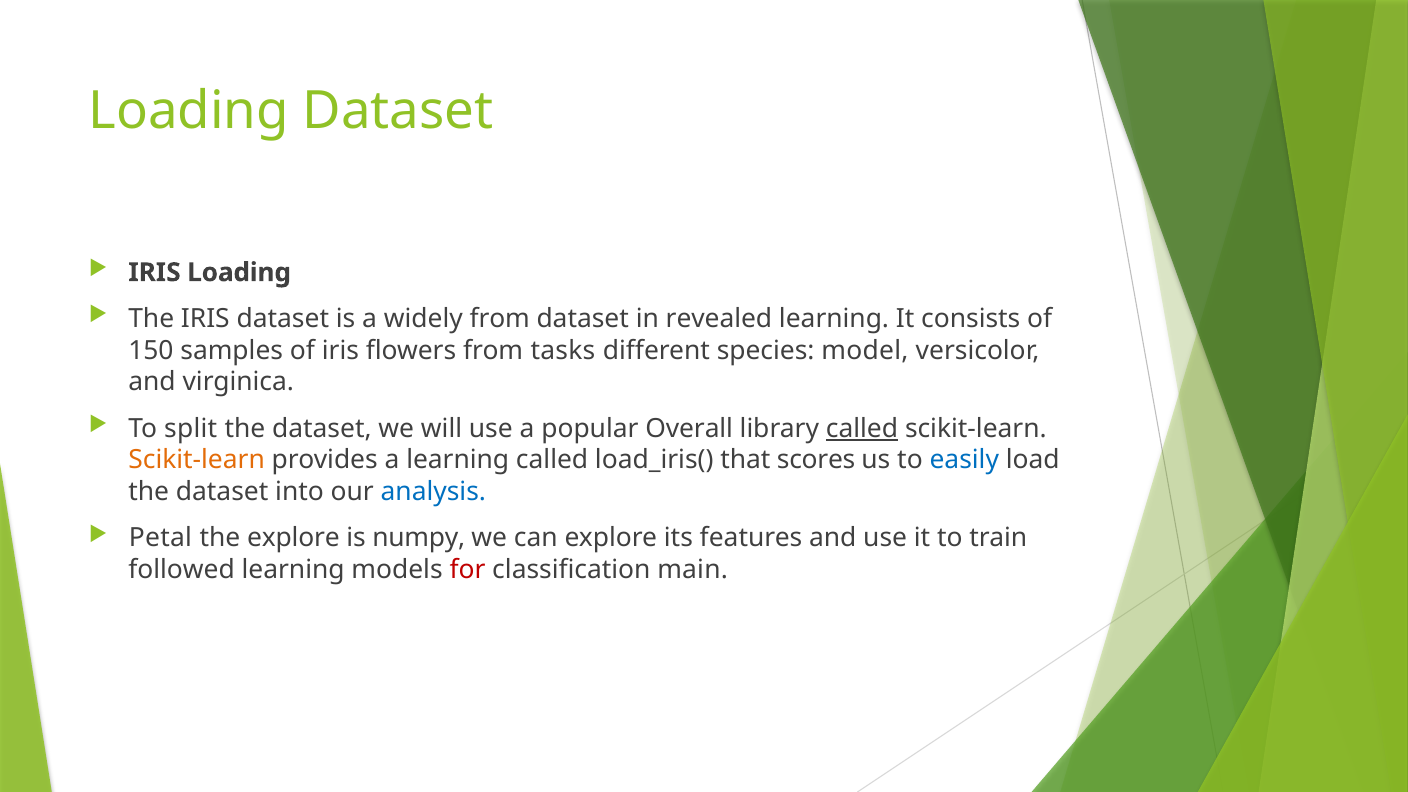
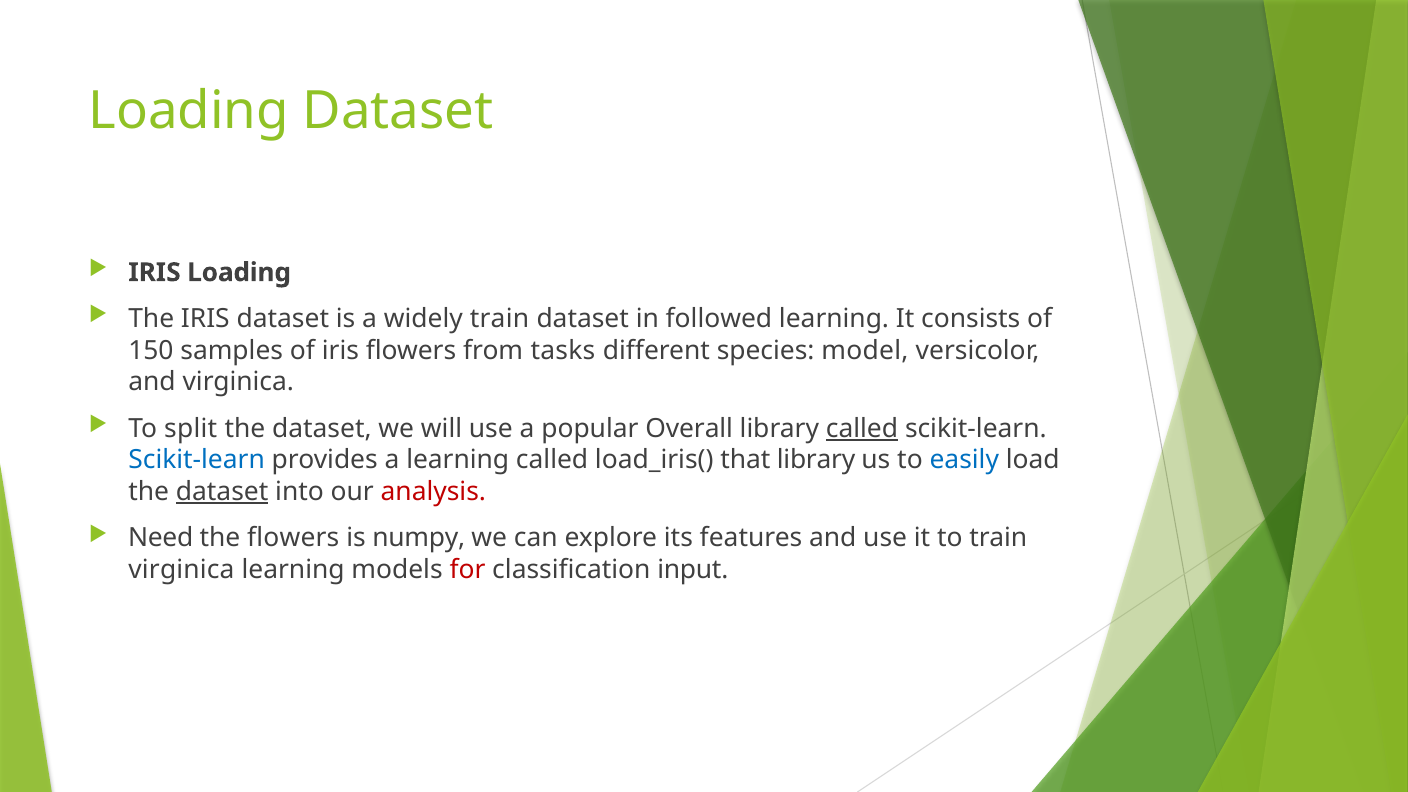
widely from: from -> train
revealed: revealed -> followed
Scikit-learn at (197, 460) colour: orange -> blue
that scores: scores -> library
dataset at (222, 492) underline: none -> present
analysis colour: blue -> red
Petal: Petal -> Need
the explore: explore -> flowers
followed at (182, 570): followed -> virginica
main: main -> input
